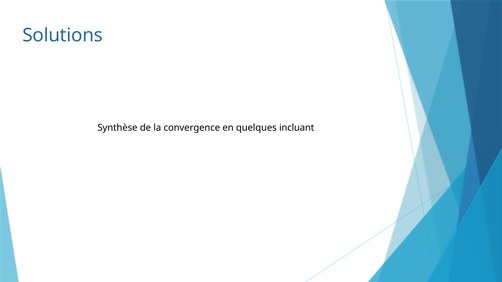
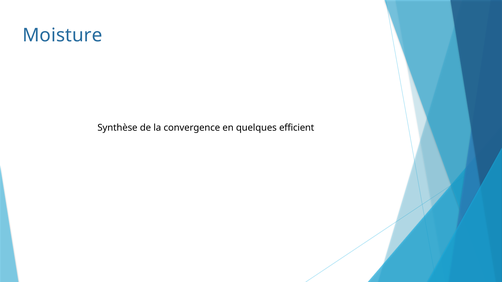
Solutions: Solutions -> Moisture
incluant: incluant -> efficient
